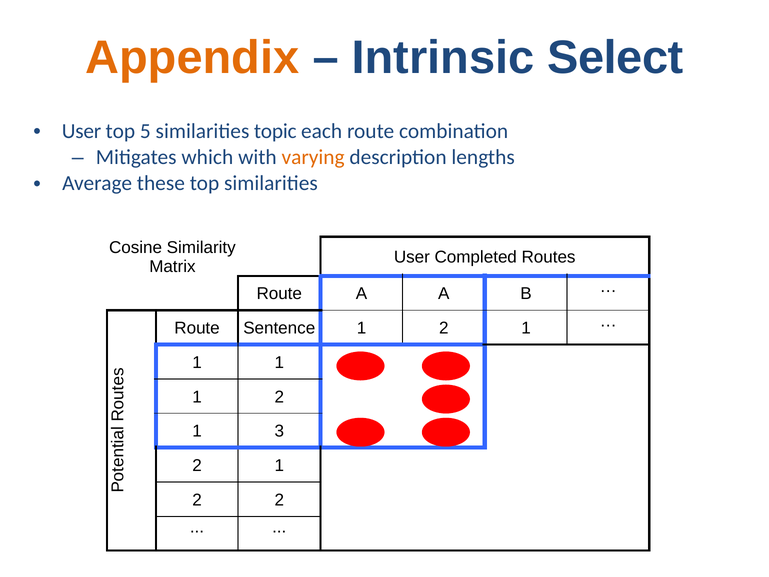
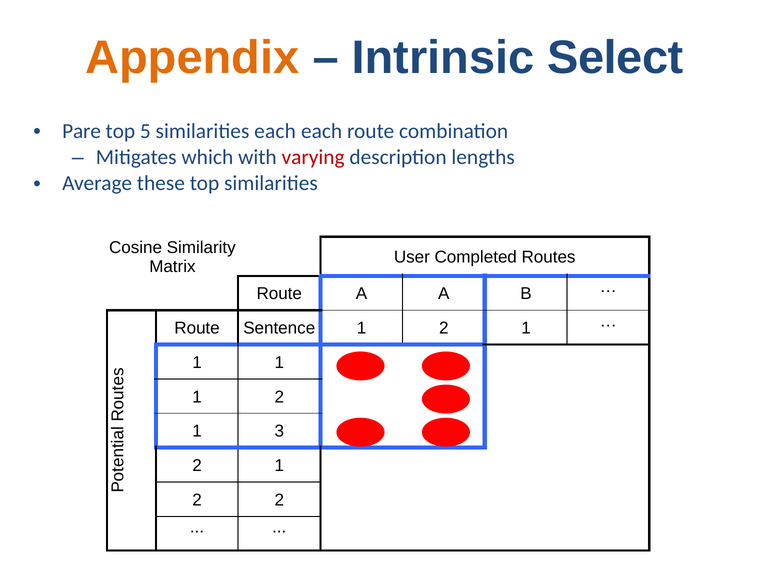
User at (82, 131): User -> Pare
similarities topic: topic -> each
varying colour: orange -> red
